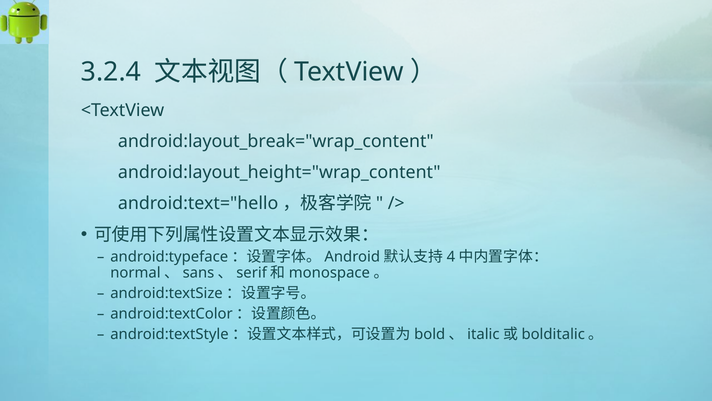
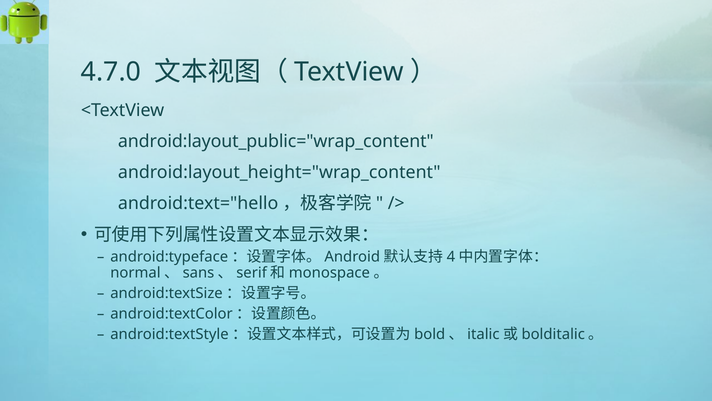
3.2.4: 3.2.4 -> 4.7.0
android:layout_break="wrap_content: android:layout_break="wrap_content -> android:layout_public="wrap_content
